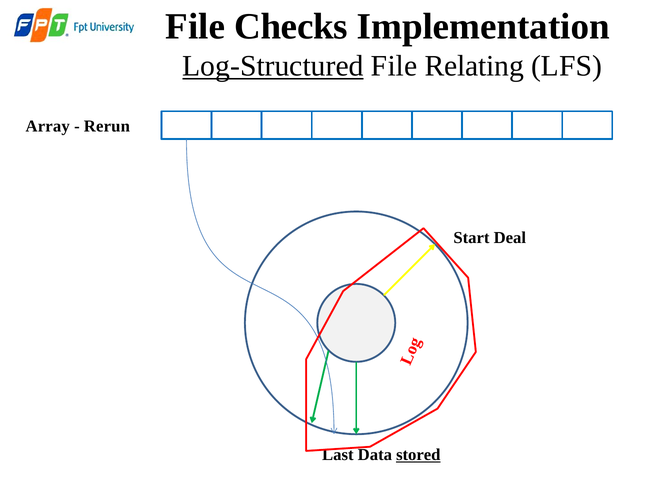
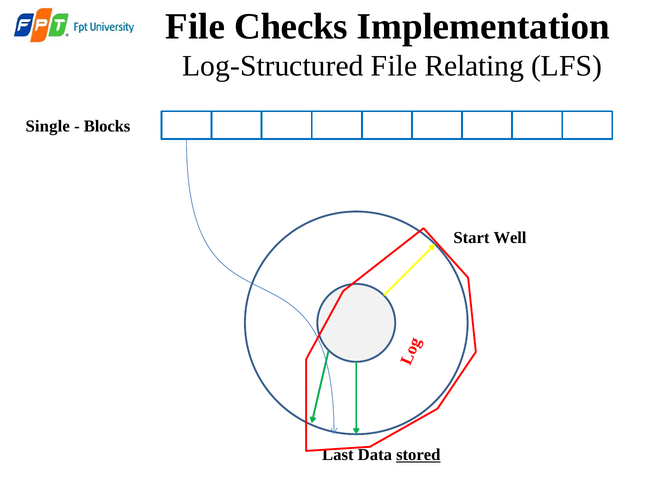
Log-Structured underline: present -> none
Array: Array -> Single
Rerun: Rerun -> Blocks
Deal: Deal -> Well
